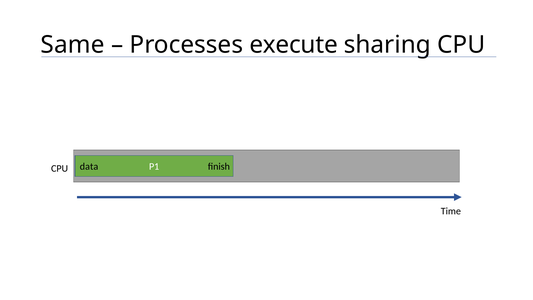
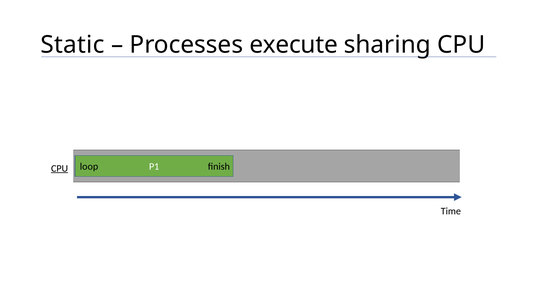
Same: Same -> Static
data: data -> loop
CPU at (60, 168) underline: none -> present
